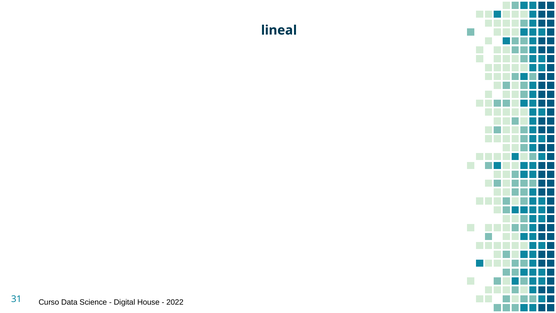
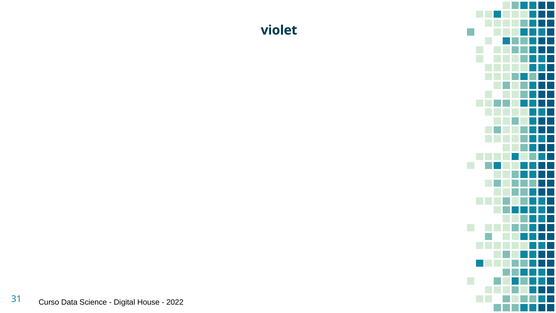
lineal: lineal -> violet
